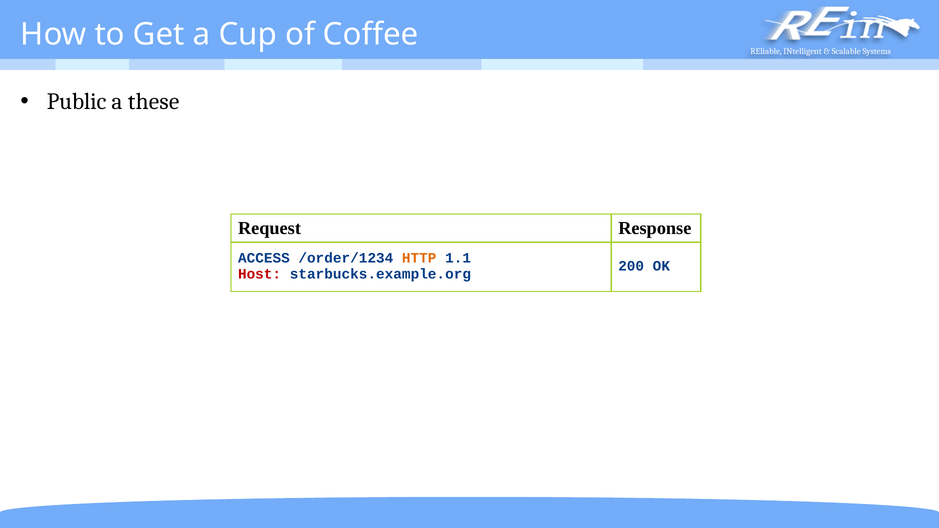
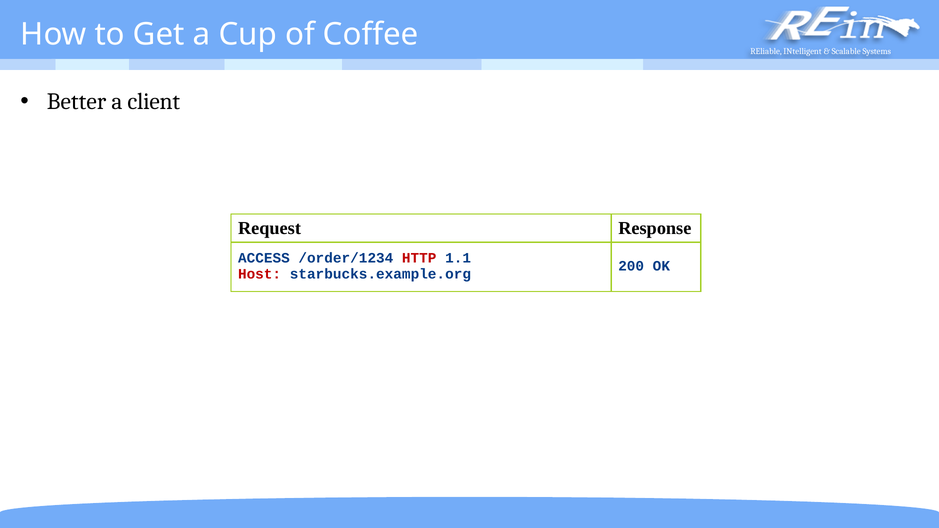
Public: Public -> Better
these: these -> client
HTTP colour: orange -> red
